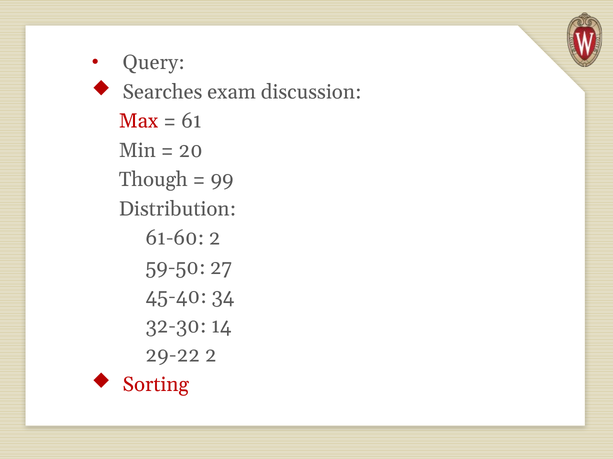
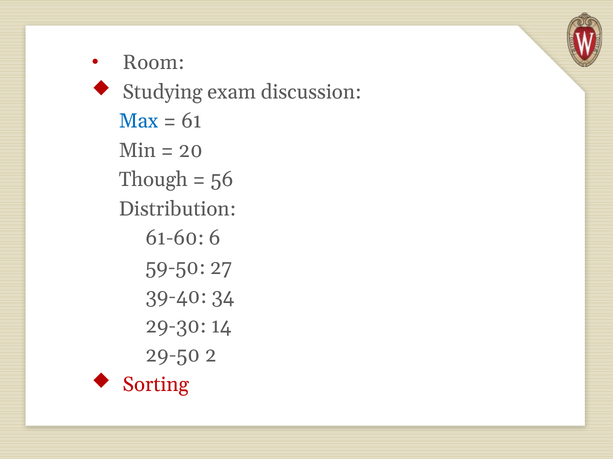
Query: Query -> Room
Searches: Searches -> Studying
Max colour: red -> blue
99: 99 -> 56
61-60 2: 2 -> 6
45-40: 45-40 -> 39-40
32-30: 32-30 -> 29-30
29-22: 29-22 -> 29-50
